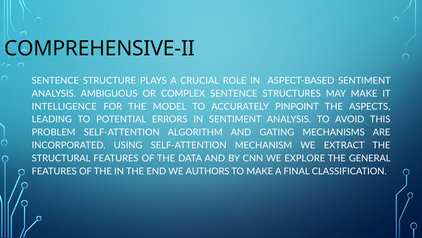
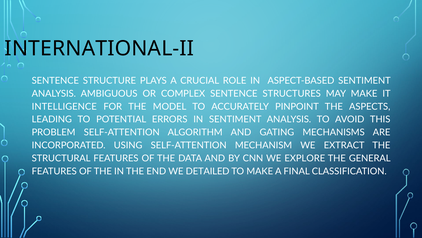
COMPREHENSIVE-II: COMPREHENSIVE-II -> INTERNATIONAL-II
AUTHORS: AUTHORS -> DETAILED
